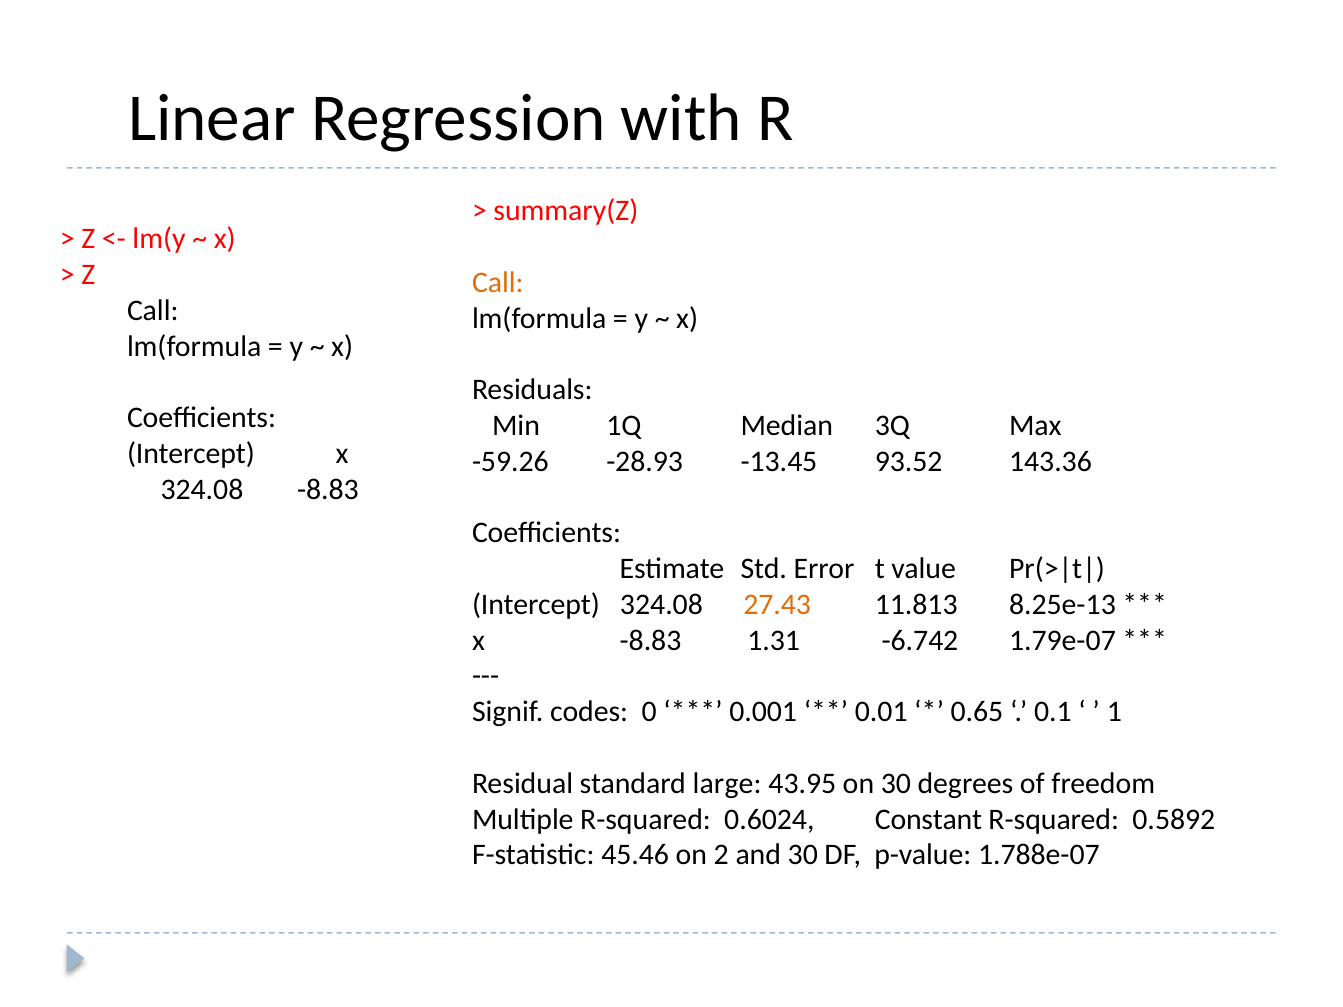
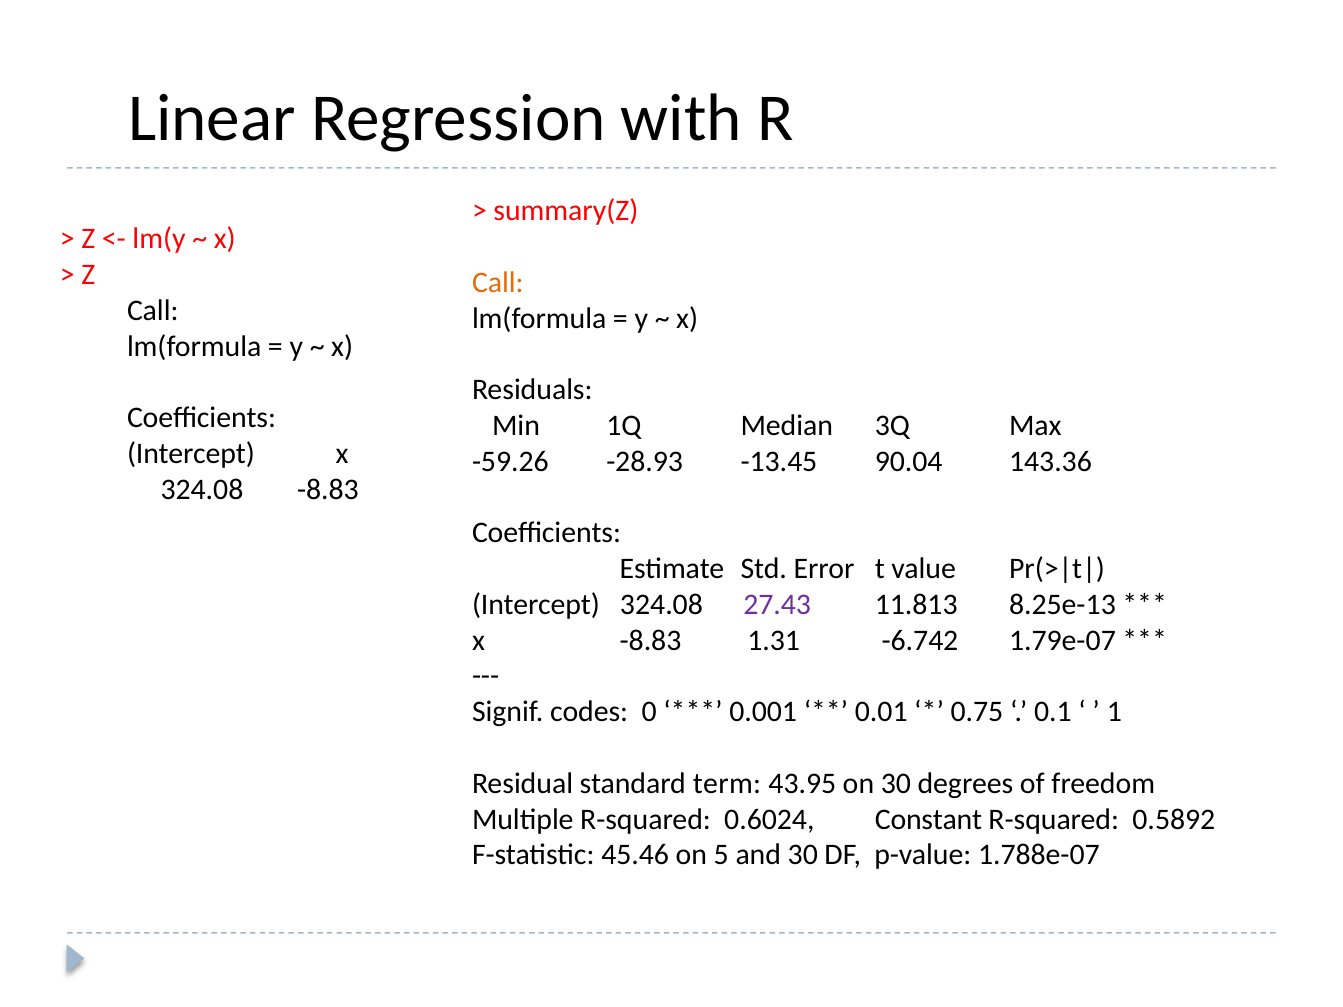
93.52: 93.52 -> 90.04
27.43 colour: orange -> purple
0.65: 0.65 -> 0.75
large: large -> term
2: 2 -> 5
